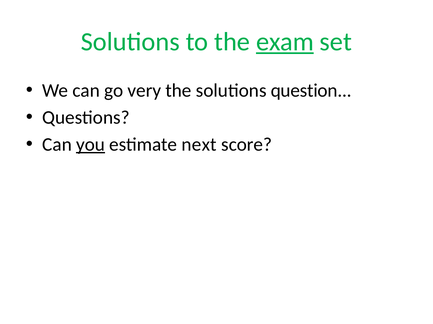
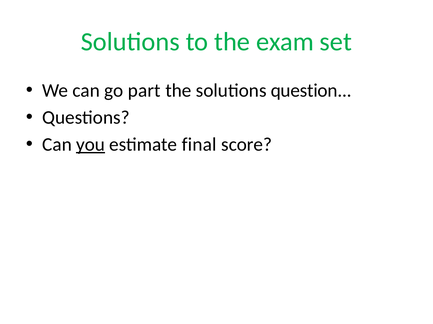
exam underline: present -> none
very: very -> part
next: next -> final
